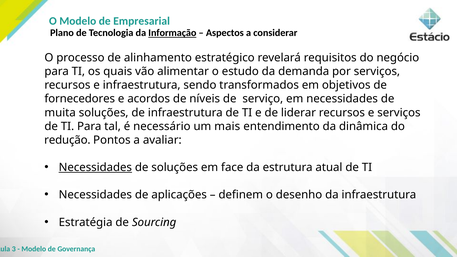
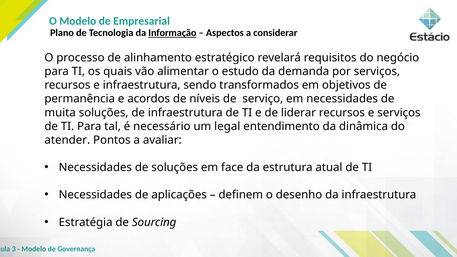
fornecedores: fornecedores -> permanência
mais: mais -> legal
redução: redução -> atender
Necessidades at (95, 167) underline: present -> none
